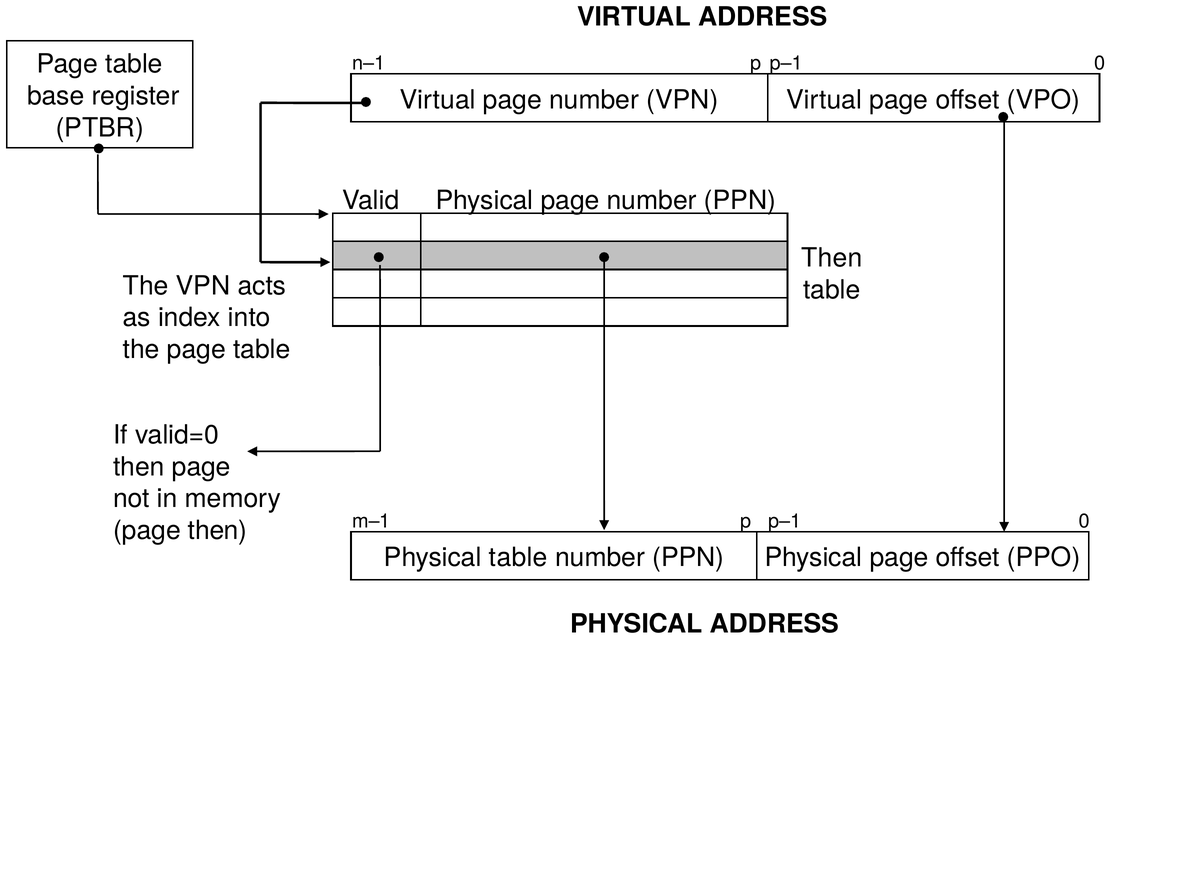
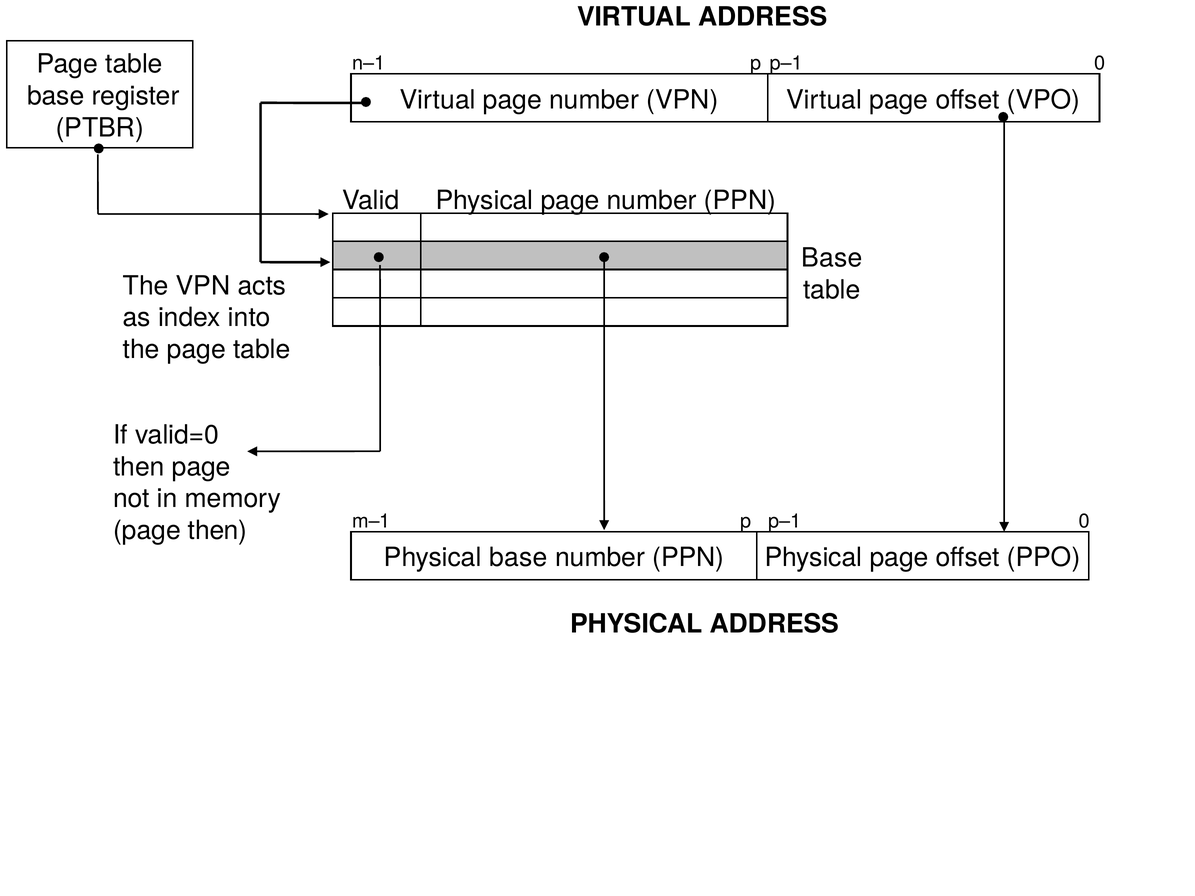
Then at (832, 258): Then -> Base
Physical table: table -> base
